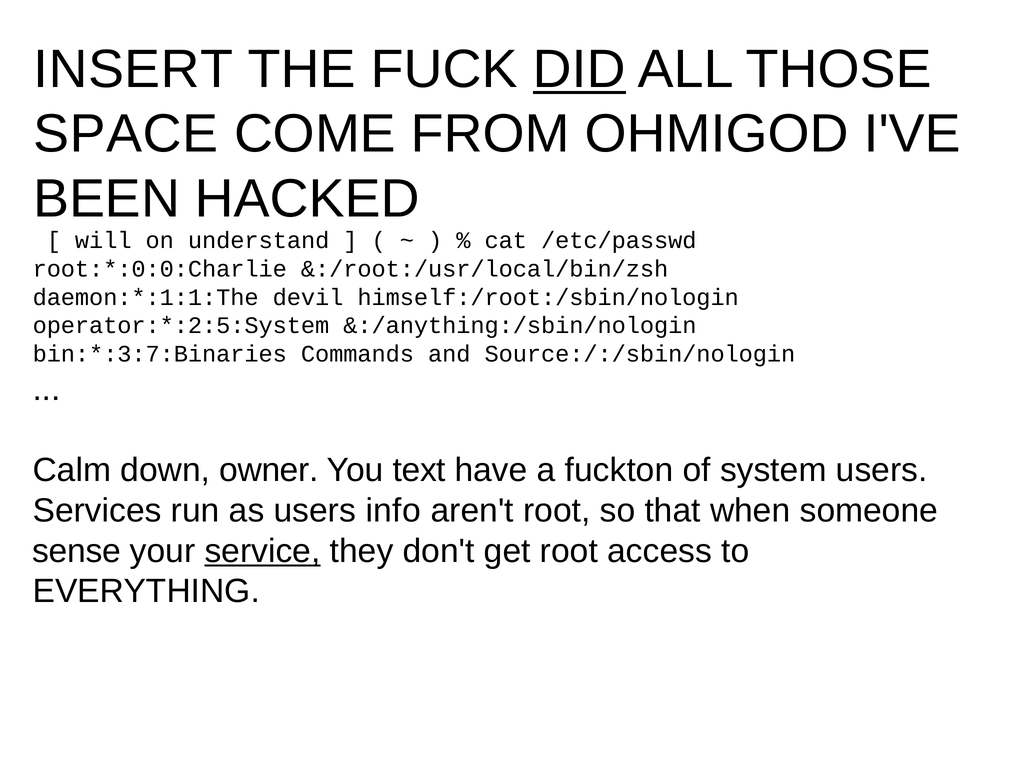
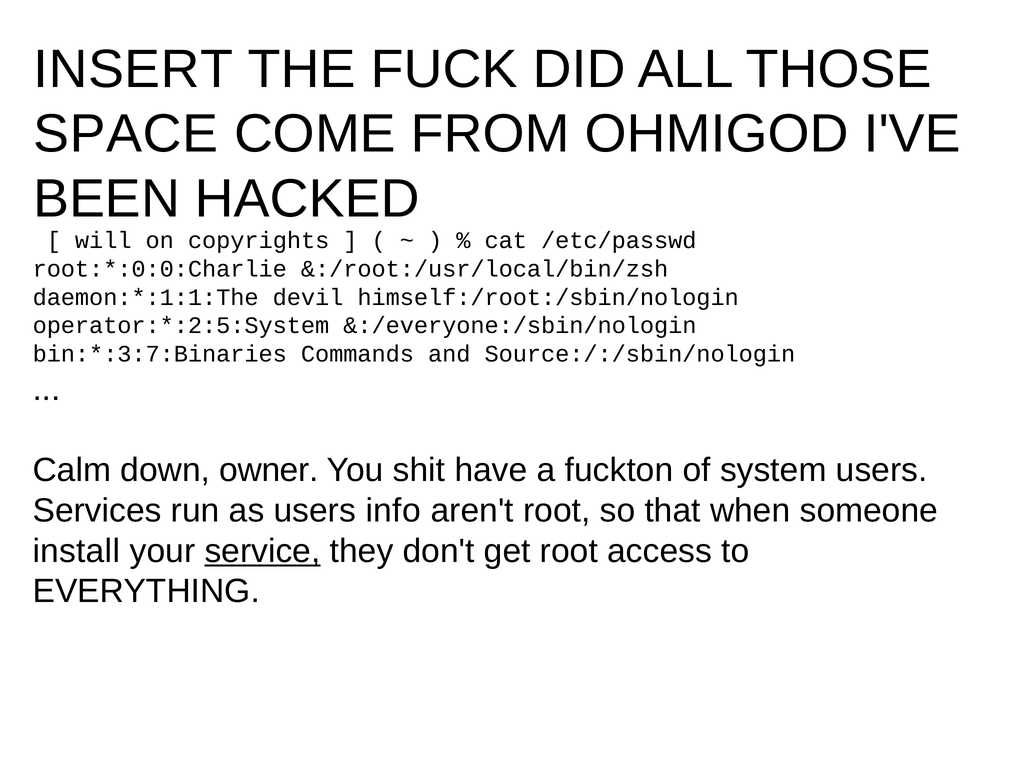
DID underline: present -> none
understand: understand -> copyrights
&:/anything:/sbin/nologin: &:/anything:/sbin/nologin -> &:/everyone:/sbin/nologin
text: text -> shit
sense: sense -> install
